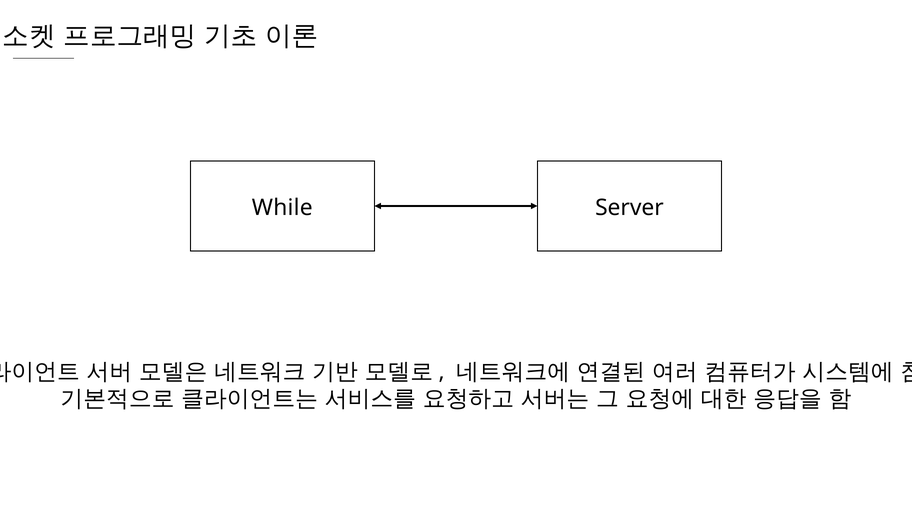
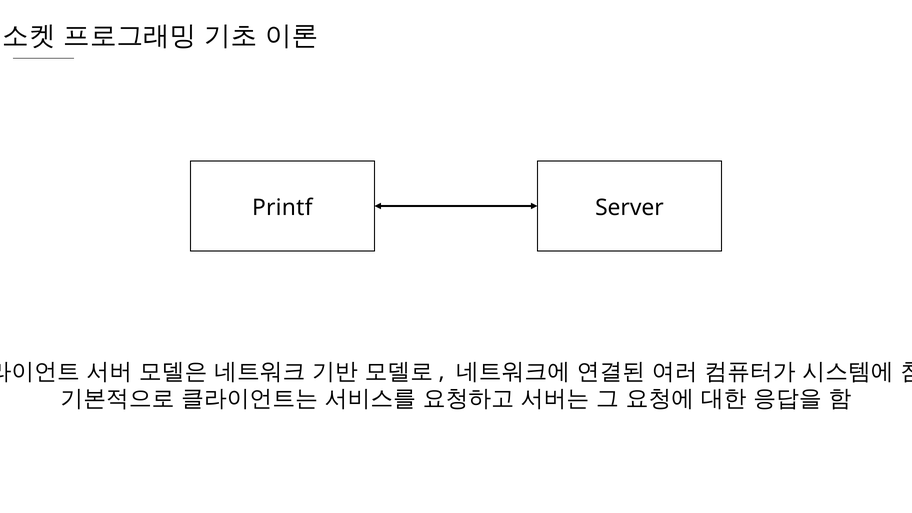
While: While -> Printf
